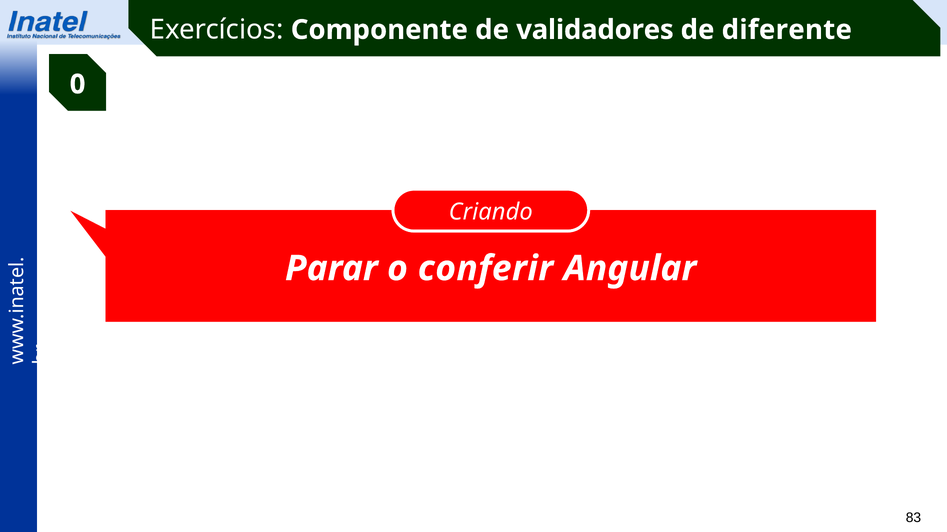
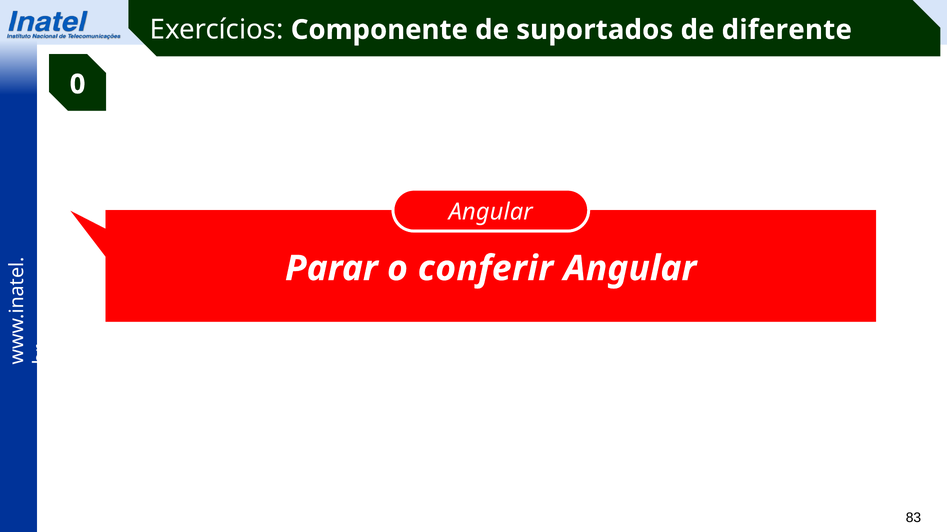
validadores: validadores -> suportados
Criando at (491, 212): Criando -> Angular
